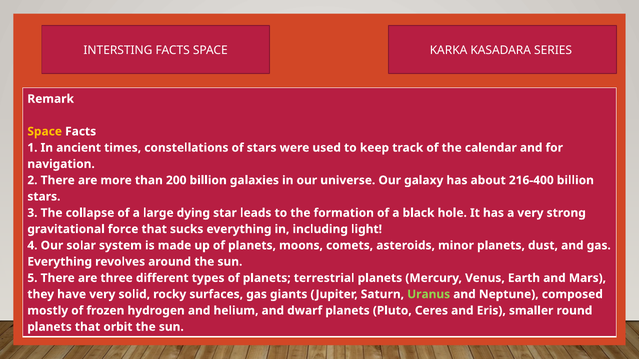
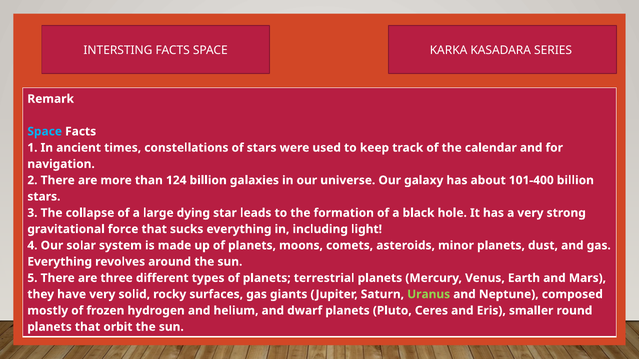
Space at (45, 132) colour: yellow -> light blue
200: 200 -> 124
216-400: 216-400 -> 101-400
